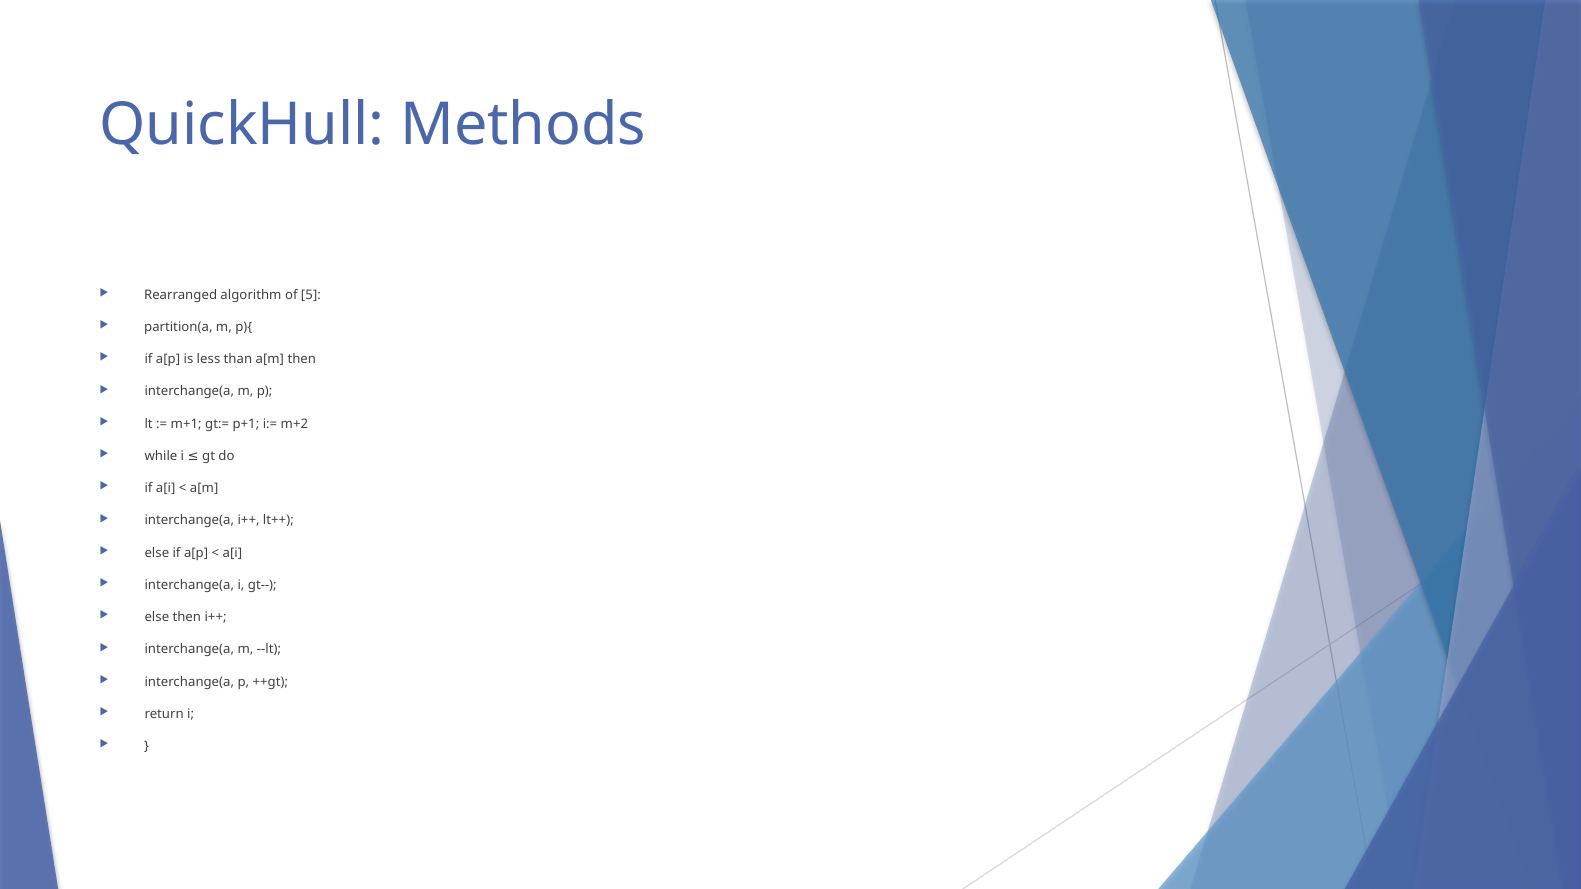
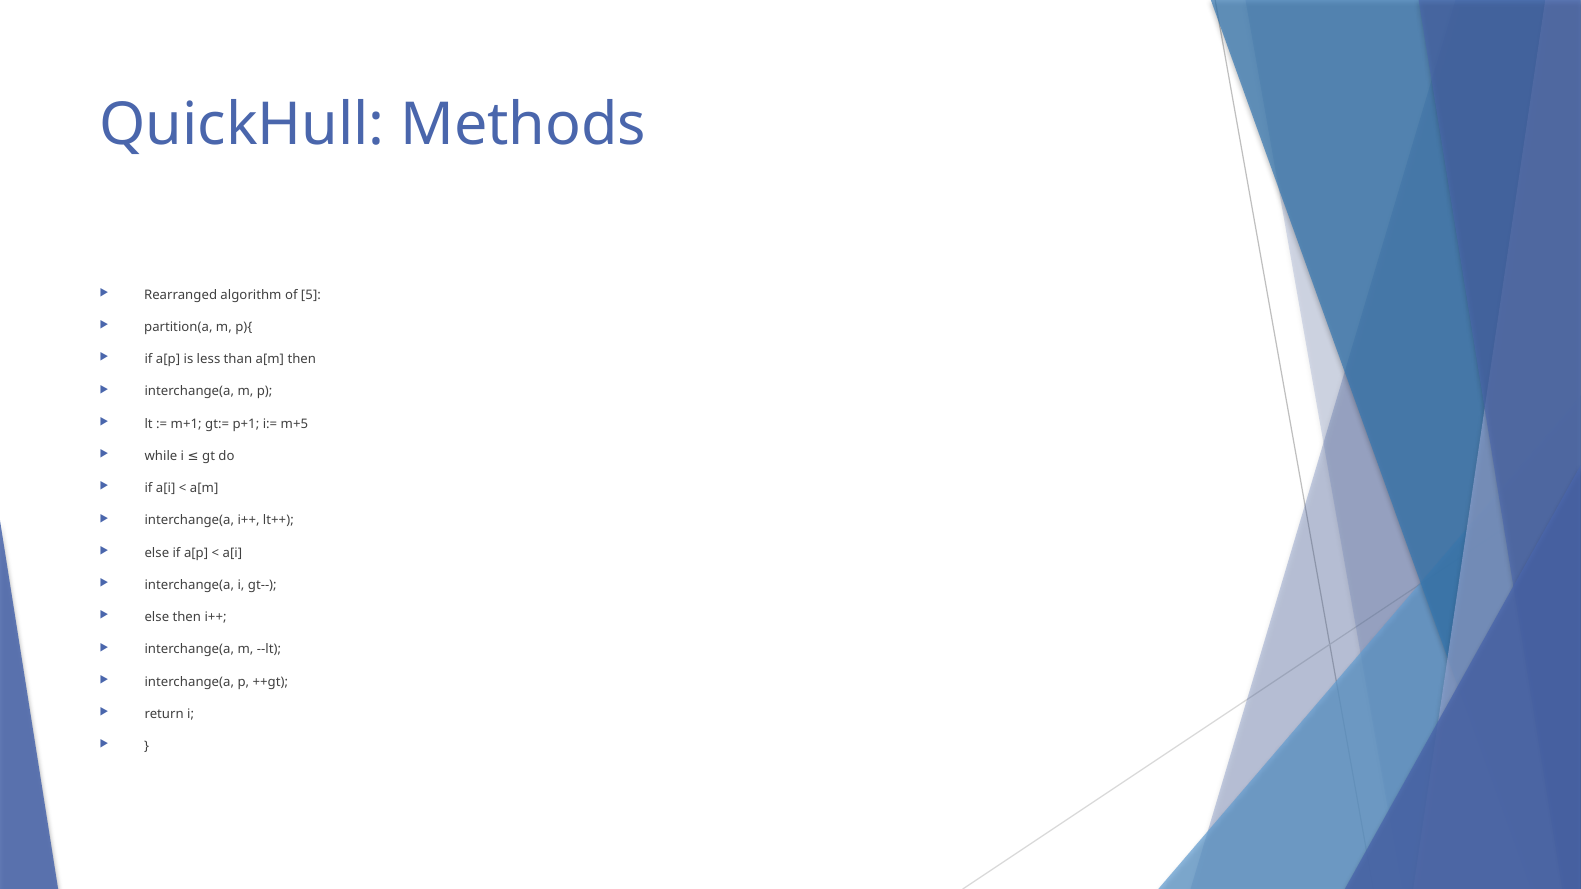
m+2: m+2 -> m+5
